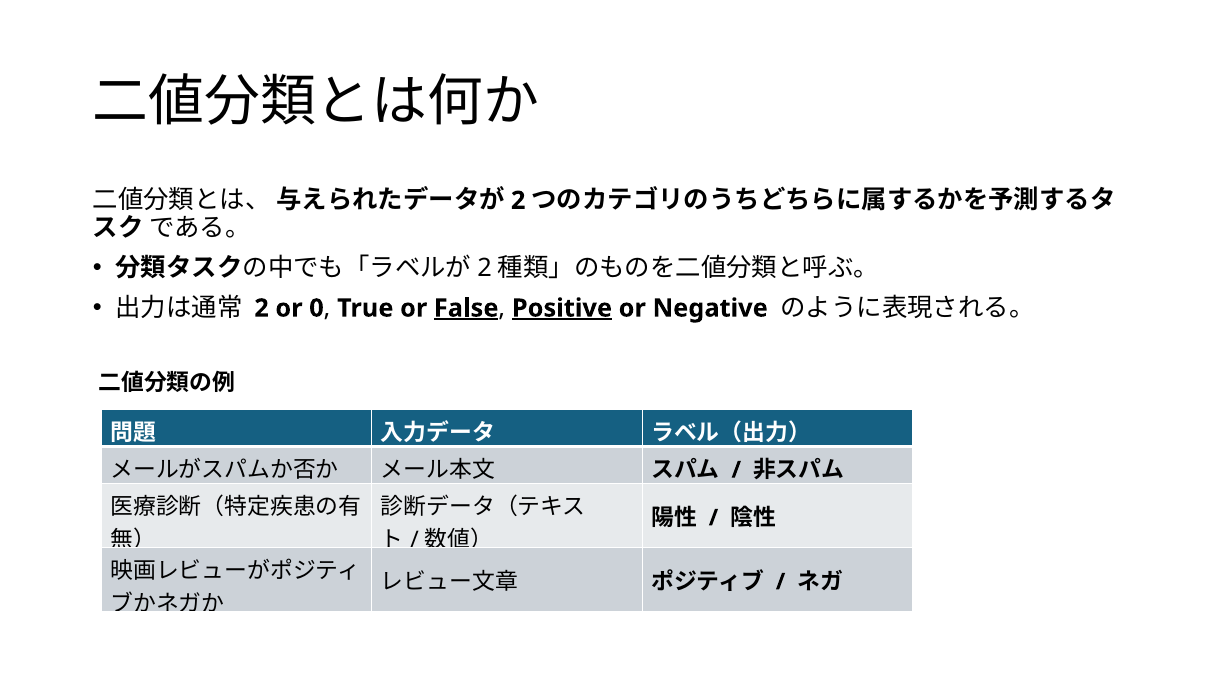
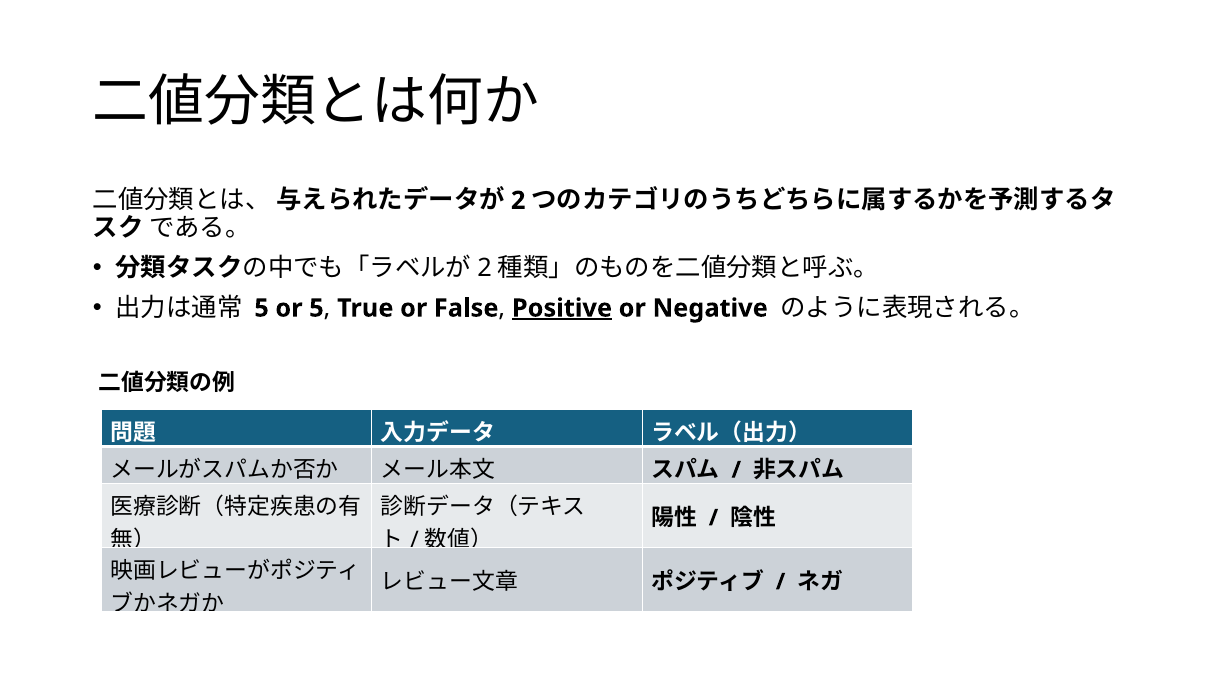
2 at (262, 308): 2 -> 5
or 0: 0 -> 5
False underline: present -> none
